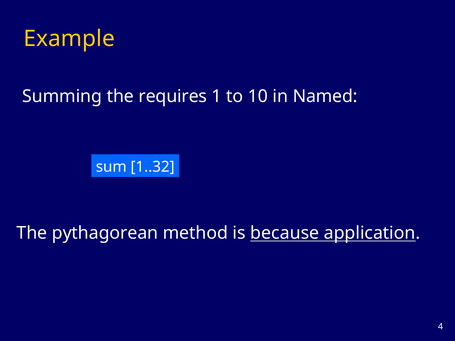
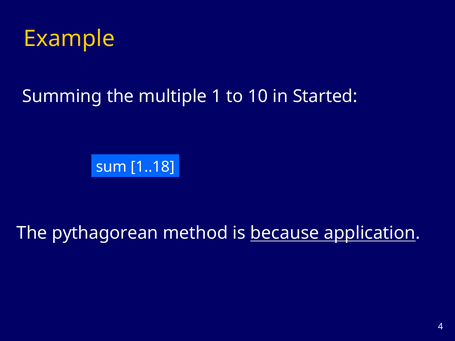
requires: requires -> multiple
Named: Named -> Started
1..32: 1..32 -> 1..18
